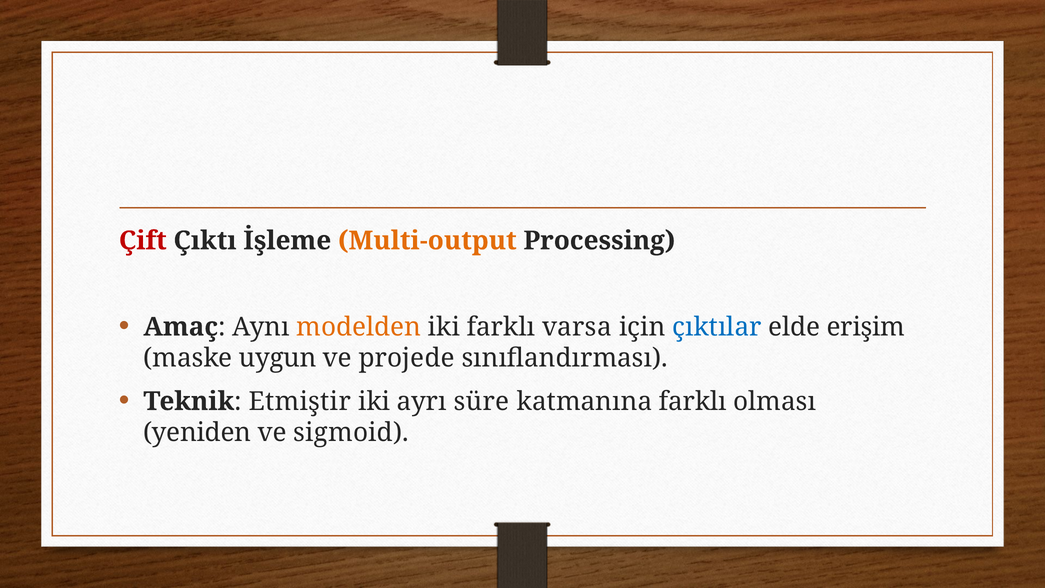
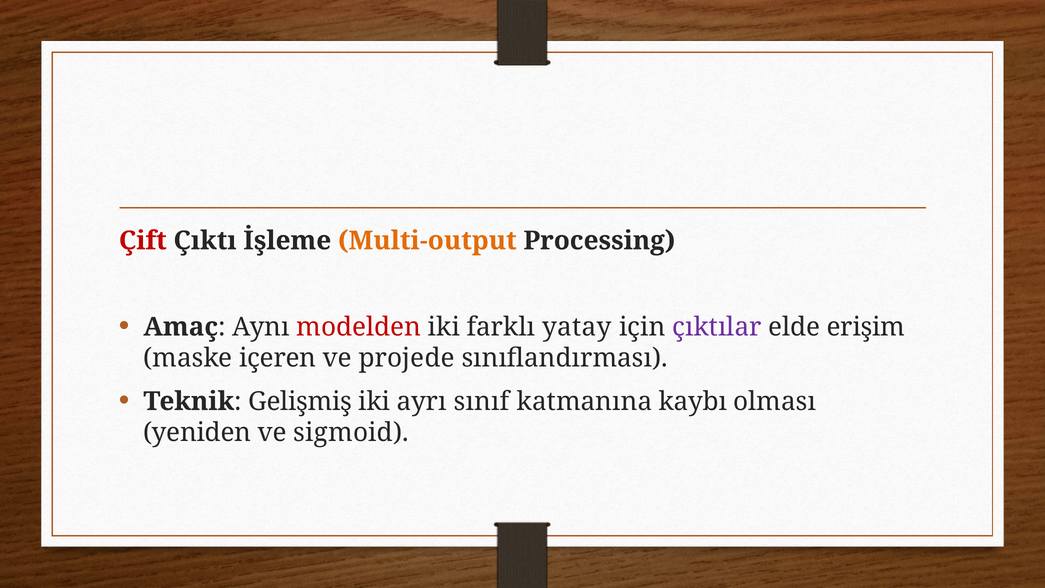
modelden colour: orange -> red
varsa: varsa -> yatay
çıktılar colour: blue -> purple
uygun: uygun -> içeren
Etmiştir: Etmiştir -> Gelişmiş
süre: süre -> sınıf
katmanına farklı: farklı -> kaybı
